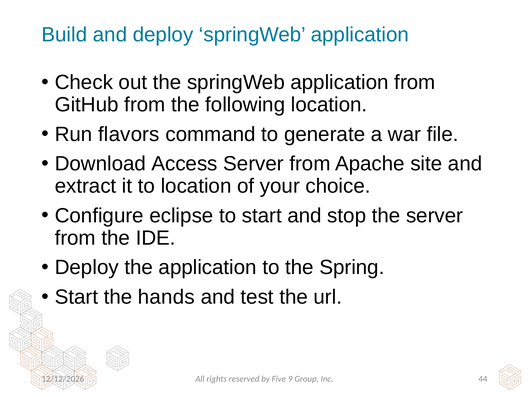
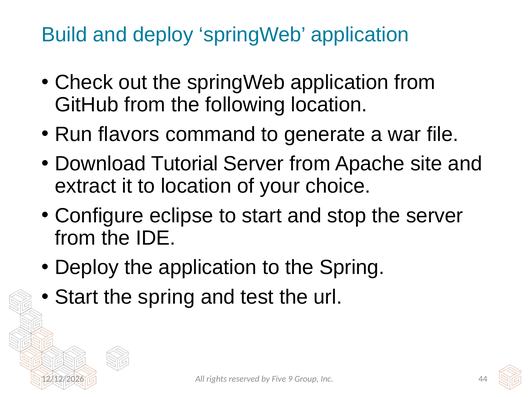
Access: Access -> Tutorial
Start the hands: hands -> spring
